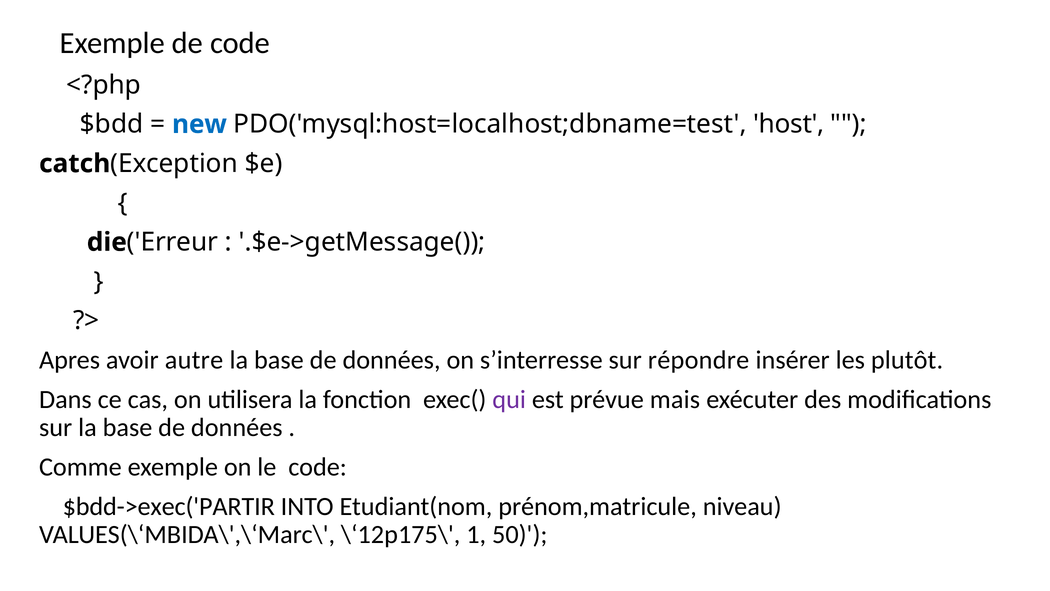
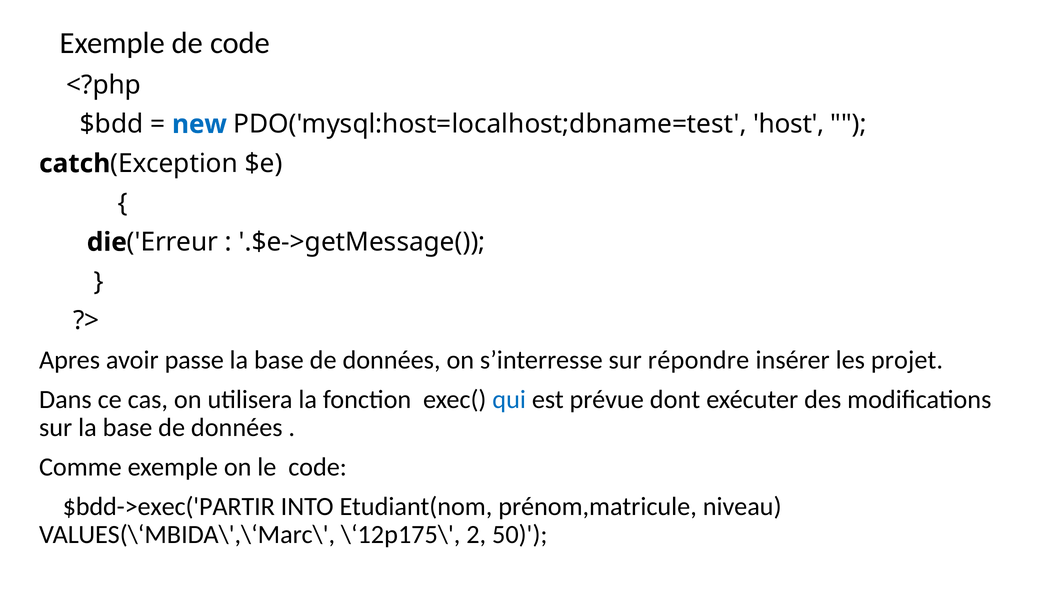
autre: autre -> passe
plutôt: plutôt -> projet
qui colour: purple -> blue
mais: mais -> dont
1: 1 -> 2
